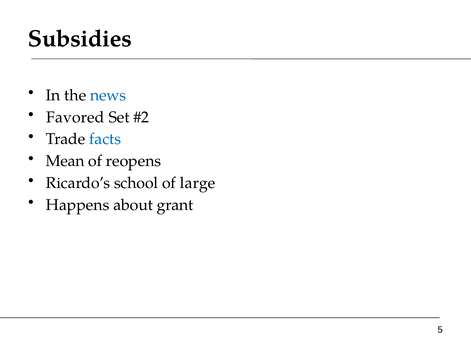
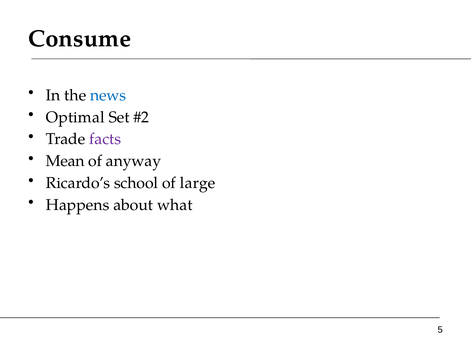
Subsidies: Subsidies -> Consume
Favored: Favored -> Optimal
facts colour: blue -> purple
reopens: reopens -> anyway
grant: grant -> what
